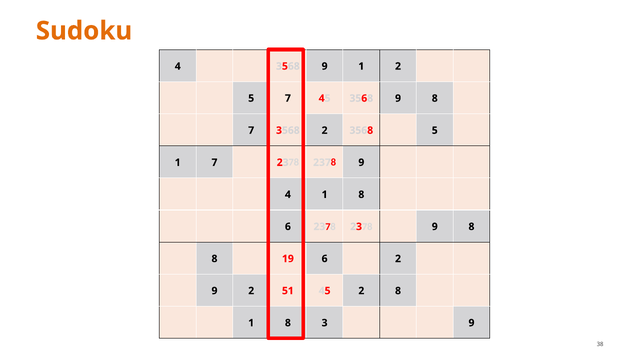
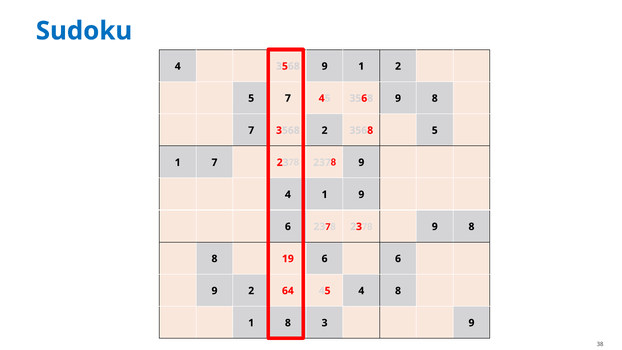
Sudoku colour: orange -> blue
4 1 8: 8 -> 9
6 2: 2 -> 6
51: 51 -> 64
45 2: 2 -> 4
